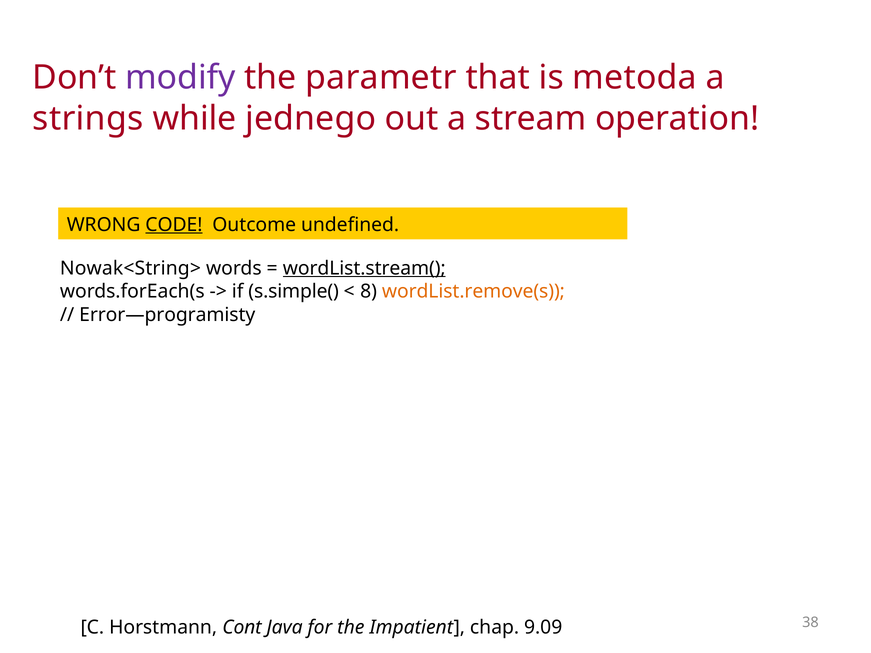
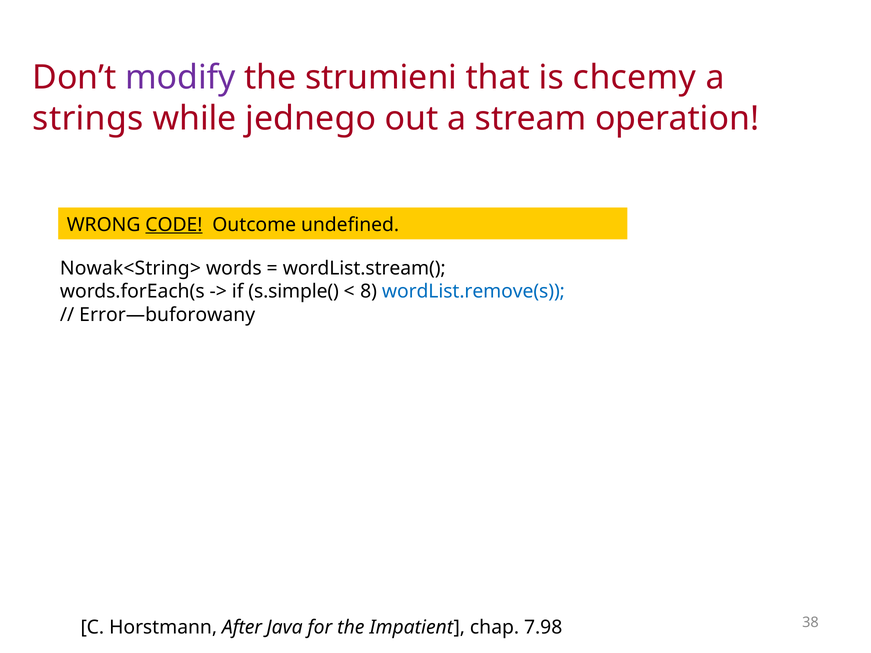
parametr: parametr -> strumieni
metoda: metoda -> chcemy
wordList.stream( underline: present -> none
wordList.remove(s colour: orange -> blue
Error—programisty: Error—programisty -> Error—buforowany
Cont: Cont -> After
9.09: 9.09 -> 7.98
